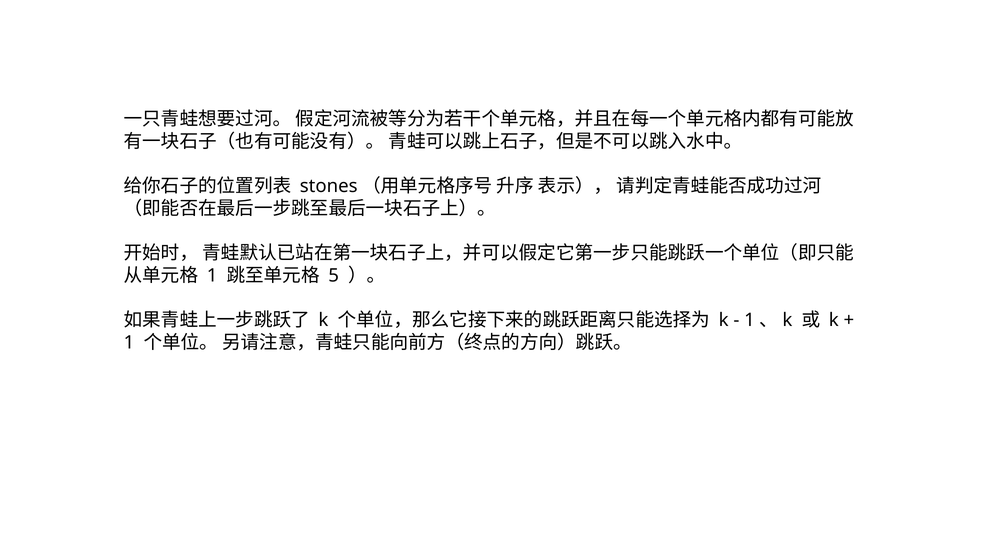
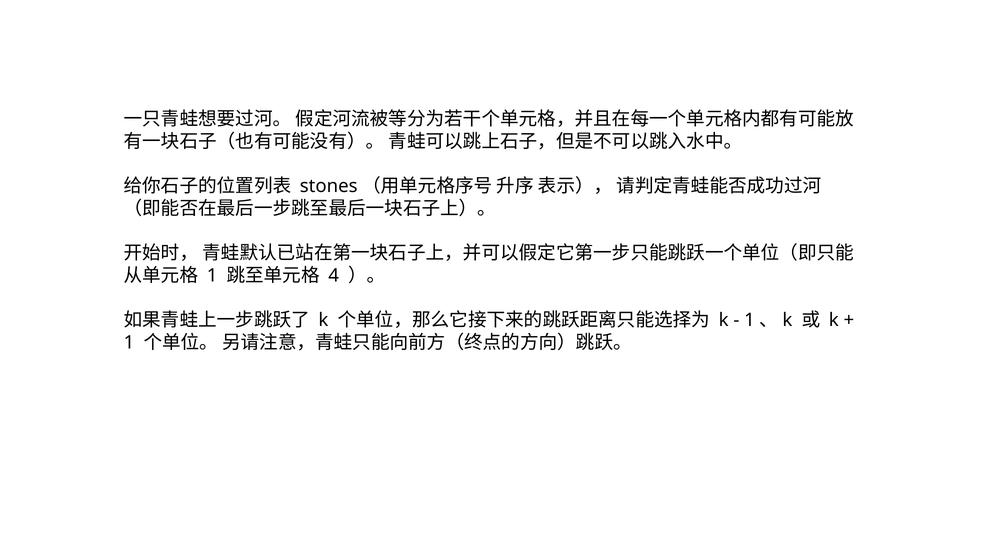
5: 5 -> 4
